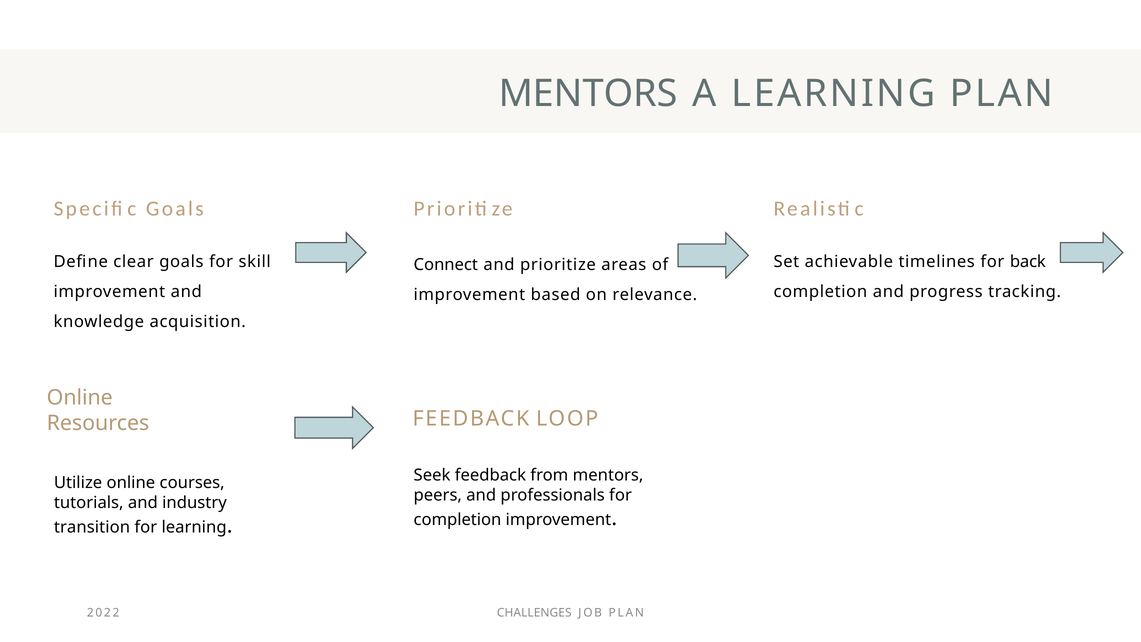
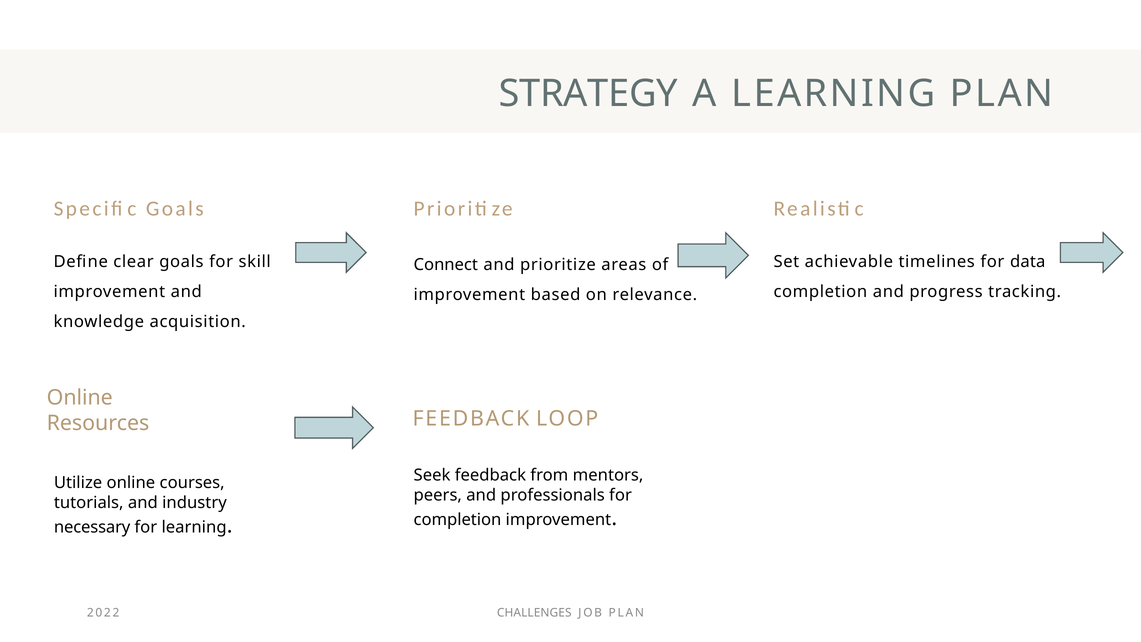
MENTORS at (588, 94): MENTORS -> STRATEGY
back: back -> data
transition: transition -> necessary
